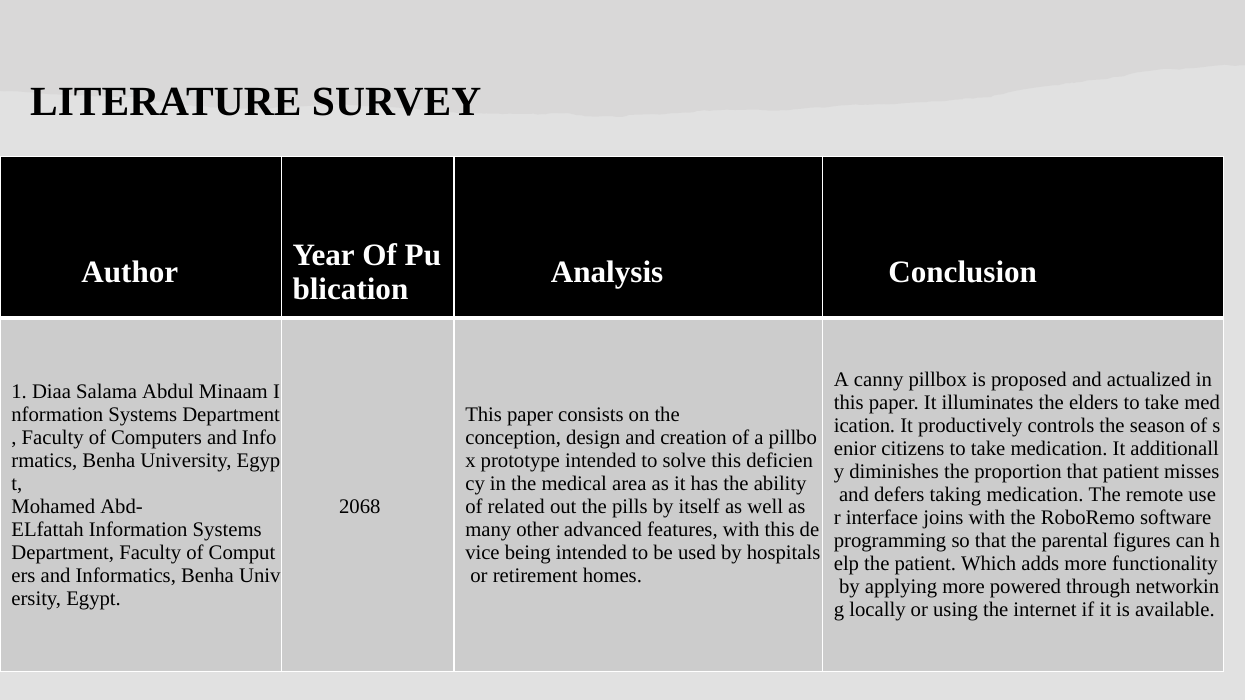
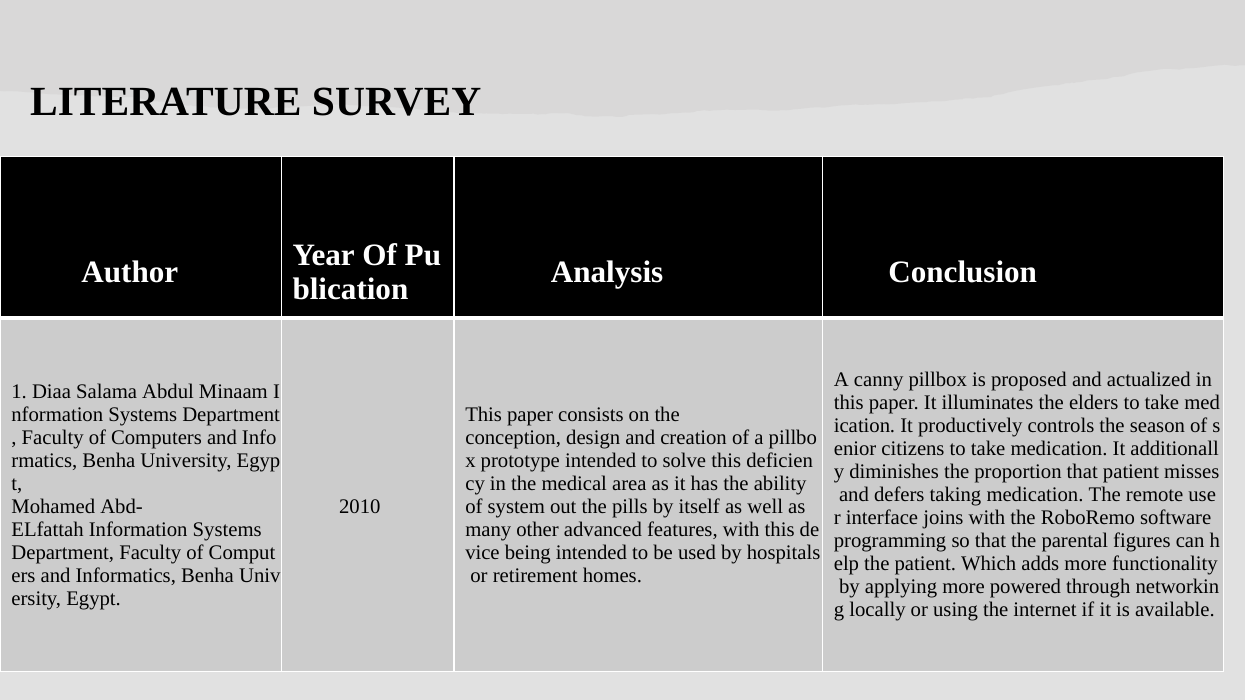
2068: 2068 -> 2010
related: related -> system
